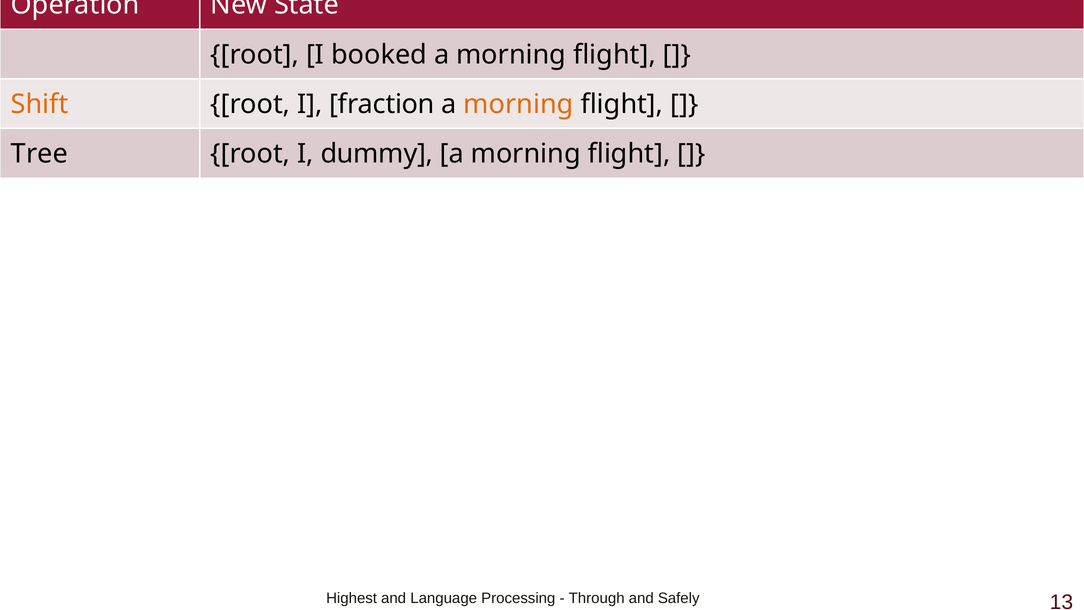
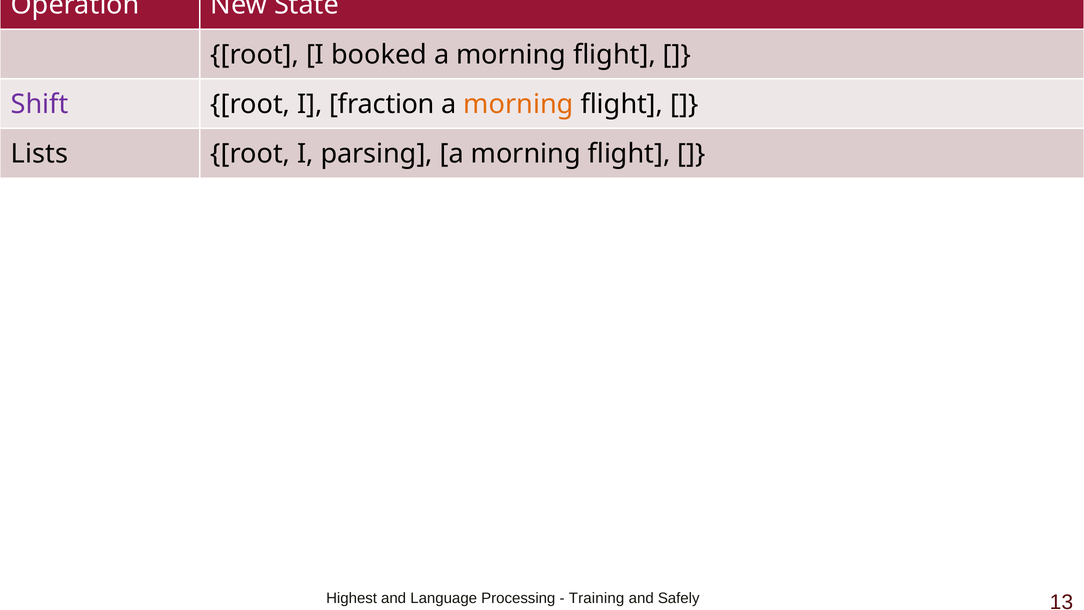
Shift colour: orange -> purple
Tree: Tree -> Lists
dummy: dummy -> parsing
Through: Through -> Training
